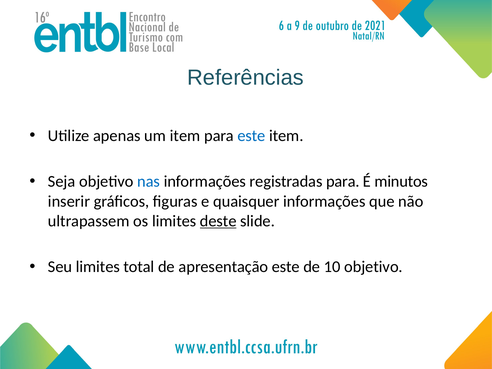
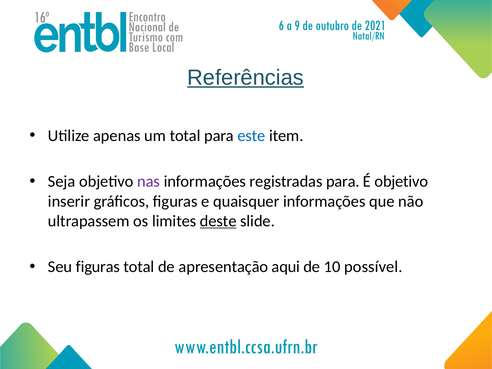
Referências underline: none -> present
um item: item -> total
nas colour: blue -> purple
É minutos: minutos -> objetivo
Seu limites: limites -> figuras
apresentação este: este -> aqui
10 objetivo: objetivo -> possível
